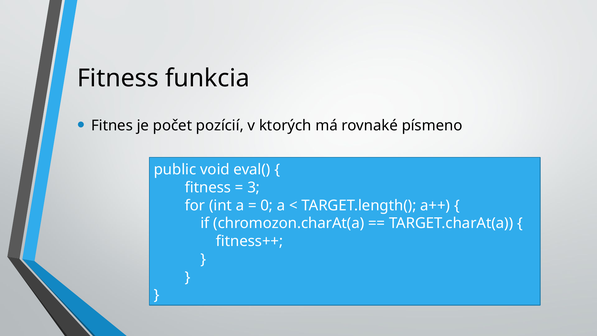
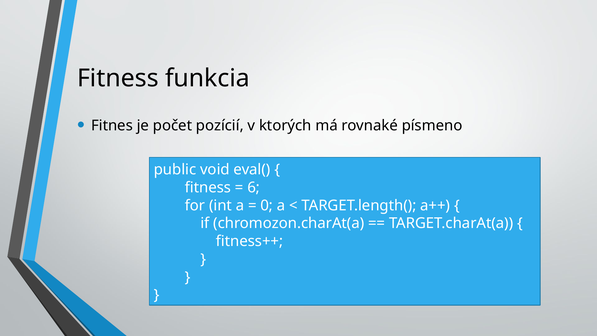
3: 3 -> 6
